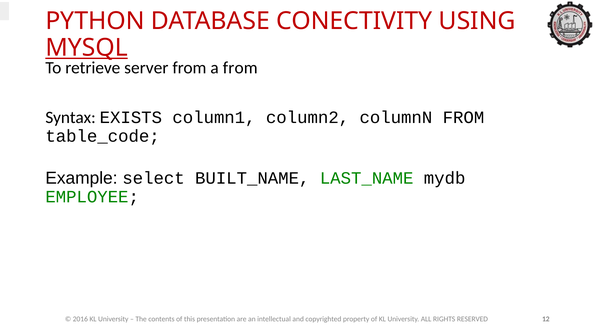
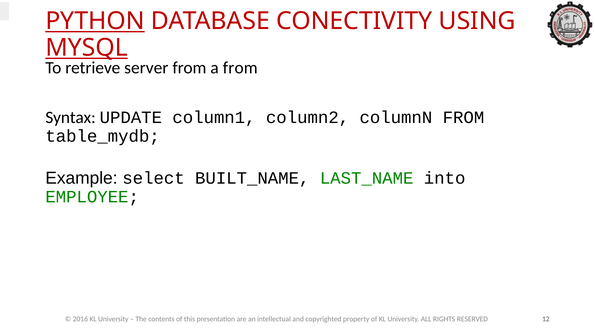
PYTHON underline: none -> present
EXISTS: EXISTS -> UPDATE
table_code: table_code -> table_mydb
mydb: mydb -> into
